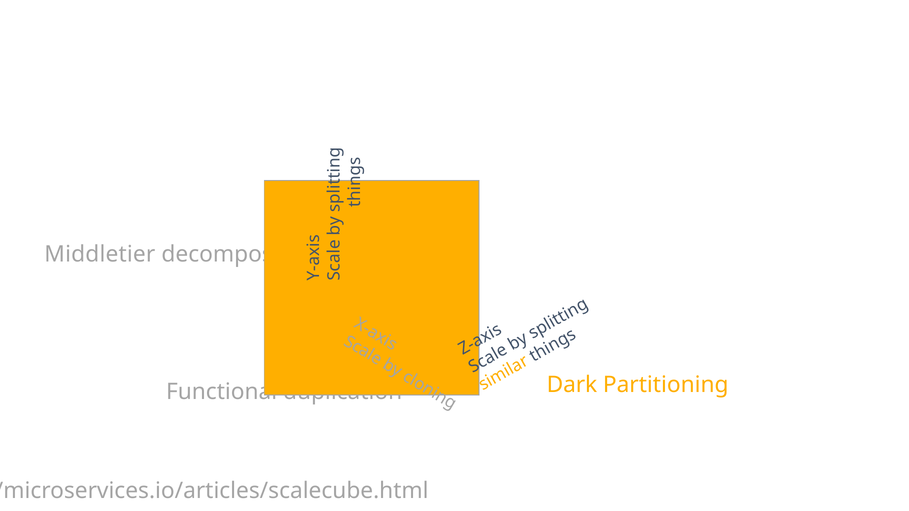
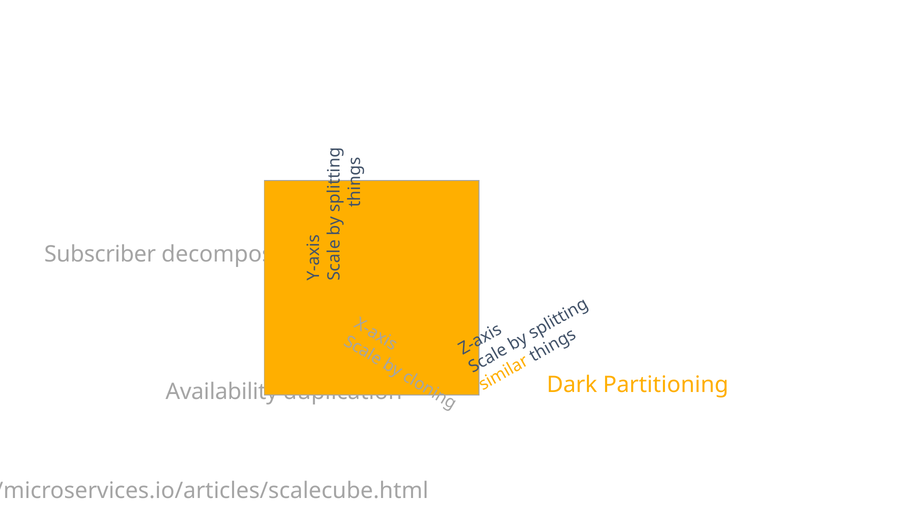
Middletier: Middletier -> Subscriber
Functional: Functional -> Availability
